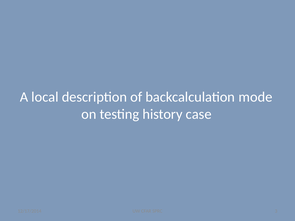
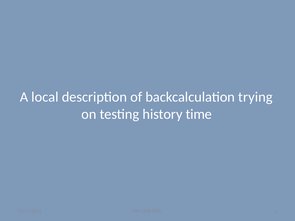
mode: mode -> trying
case: case -> time
